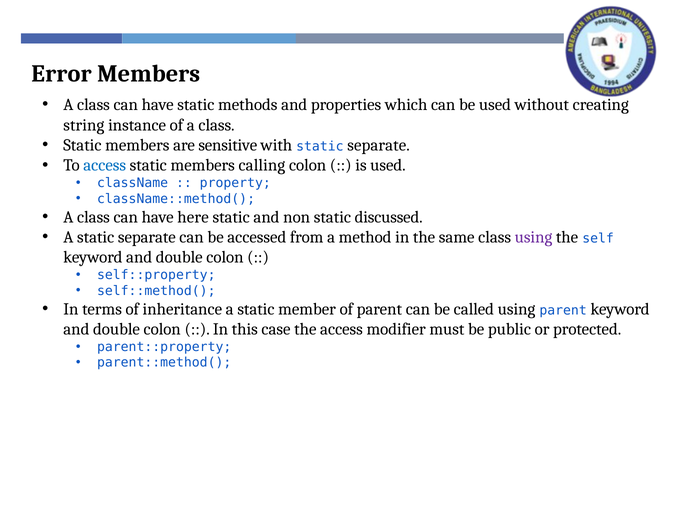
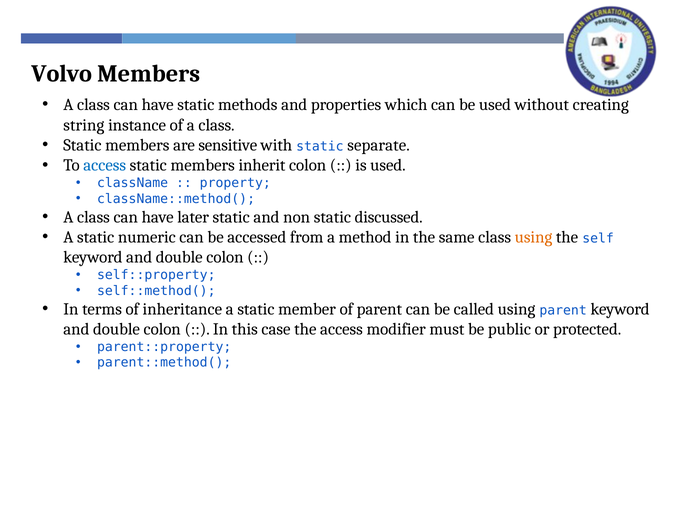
Error: Error -> Volvo
calling: calling -> inherit
here: here -> later
A static separate: separate -> numeric
using at (533, 237) colour: purple -> orange
